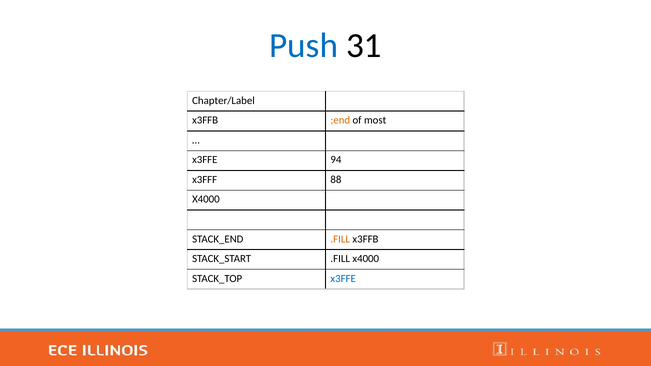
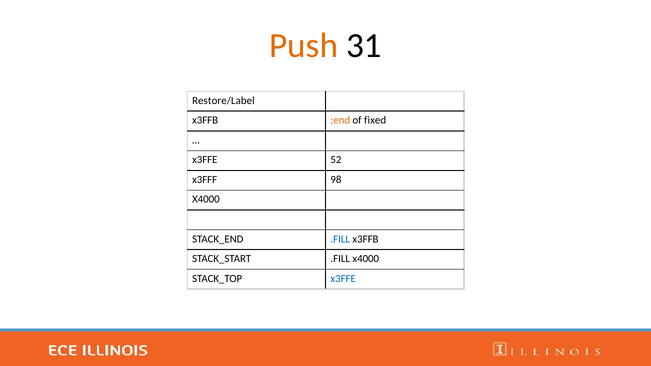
Push colour: blue -> orange
Chapter/Label: Chapter/Label -> Restore/Label
most: most -> fixed
94: 94 -> 52
88: 88 -> 98
.FILL at (340, 239) colour: orange -> blue
